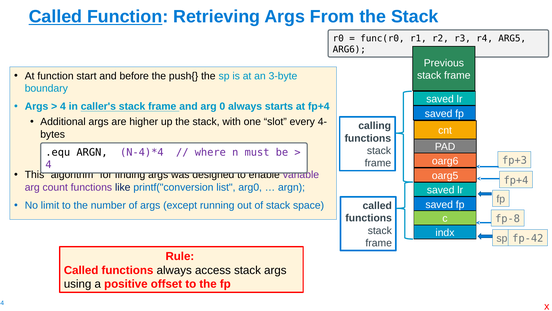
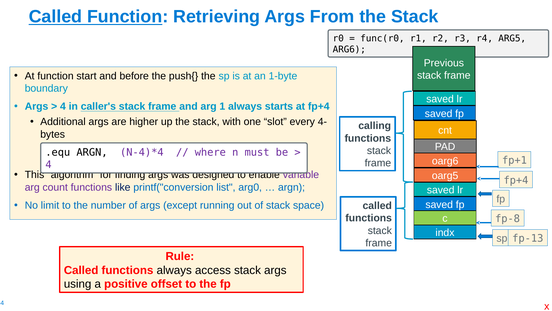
3-byte: 3-byte -> 1-byte
0: 0 -> 1
fp+3: fp+3 -> fp+1
fp-42: fp-42 -> fp-13
